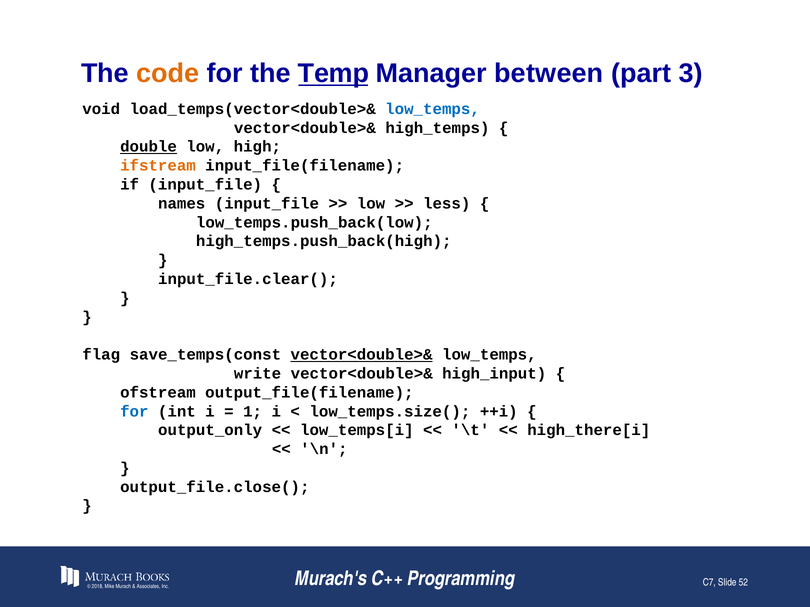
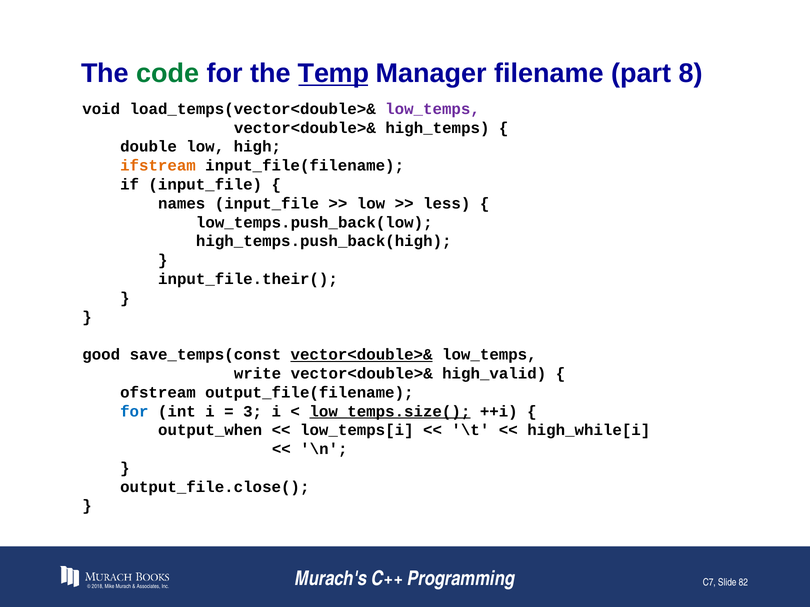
code colour: orange -> green
between: between -> filename
3: 3 -> 8
low_temps at (433, 109) colour: blue -> purple
double underline: present -> none
input_file.clear(: input_file.clear( -> input_file.their(
flag: flag -> good
high_input: high_input -> high_valid
1: 1 -> 3
low_temps.size( underline: none -> present
output_only: output_only -> output_when
high_there[i: high_there[i -> high_while[i
52: 52 -> 82
